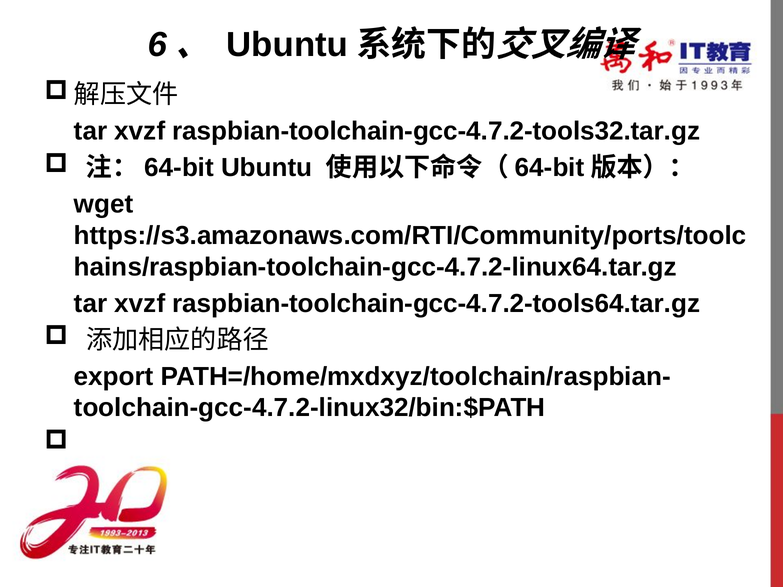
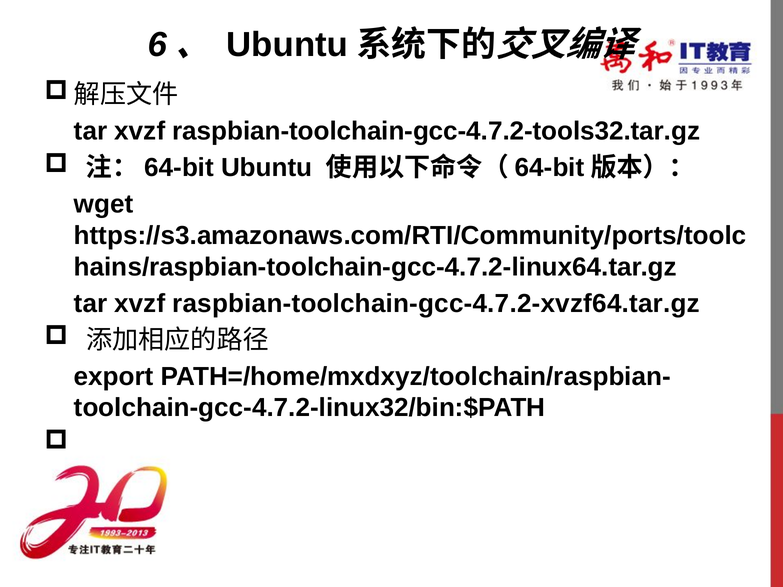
raspbian-toolchain-gcc-4.7.2-tools64.tar.gz: raspbian-toolchain-gcc-4.7.2-tools64.tar.gz -> raspbian-toolchain-gcc-4.7.2-xvzf64.tar.gz
